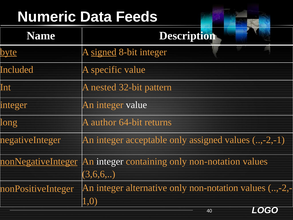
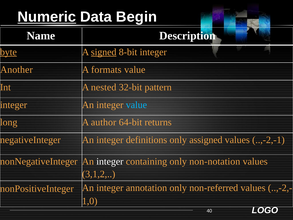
Numeric underline: none -> present
Feeds: Feeds -> Begin
Included: Included -> Another
specific: specific -> formats
value at (136, 105) colour: white -> light blue
acceptable: acceptable -> definitions
nonNegativeInteger underline: present -> none
3,6,6: 3,6,6 -> 3,1,2
alternative: alternative -> annotation
non-notation at (214, 188): non-notation -> non-referred
